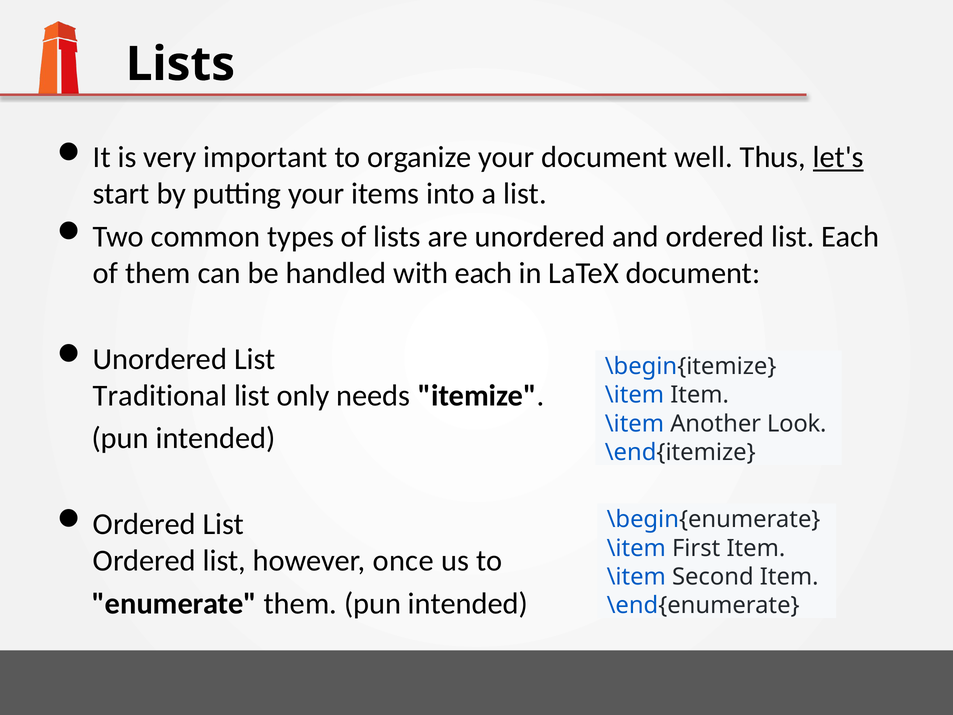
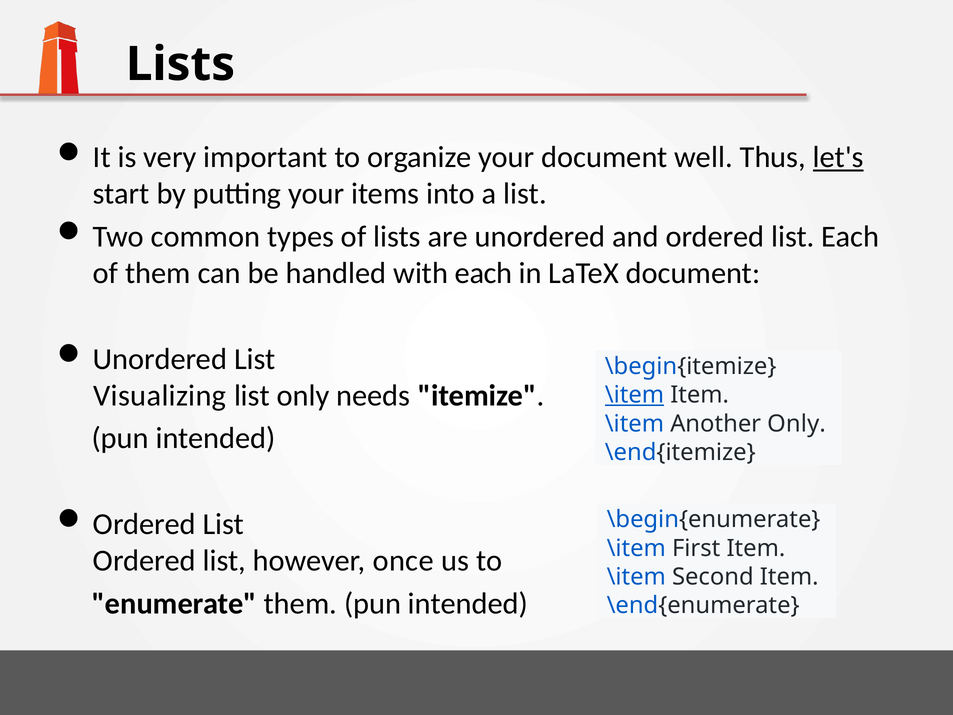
Traditional: Traditional -> Visualizing
\item at (634, 395) underline: none -> present
Another Look: Look -> Only
